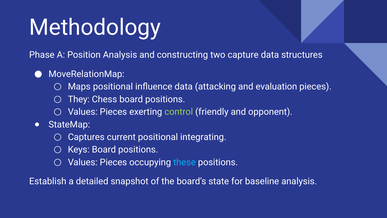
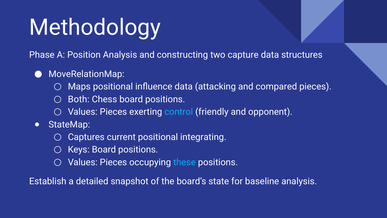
evaluation: evaluation -> compared
They: They -> Both
control colour: light green -> light blue
